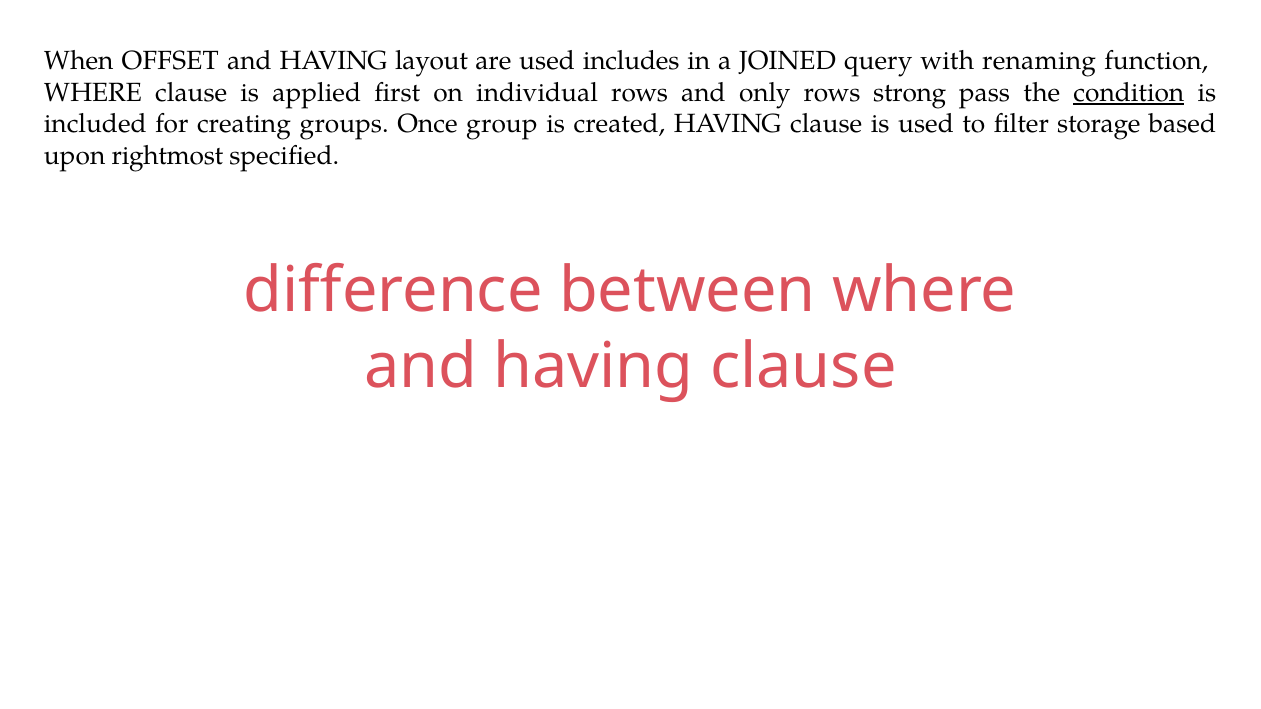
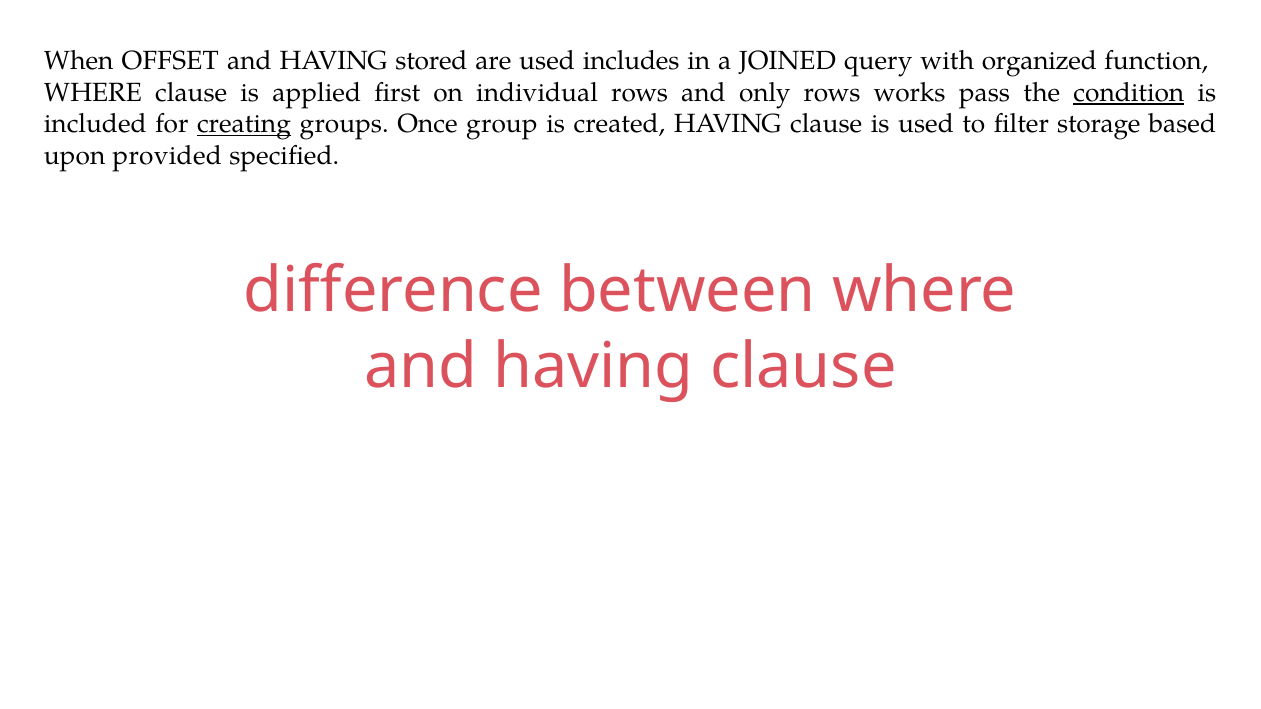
layout: layout -> stored
renaming: renaming -> organized
strong: strong -> works
creating underline: none -> present
rightmost: rightmost -> provided
